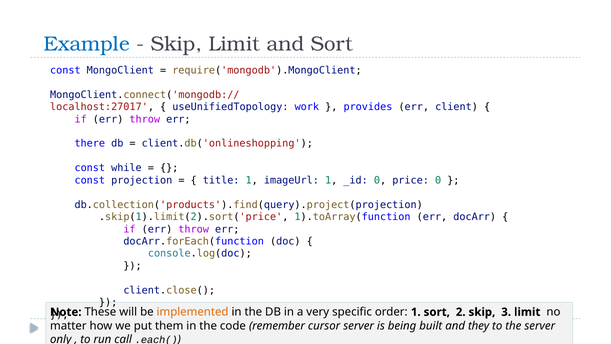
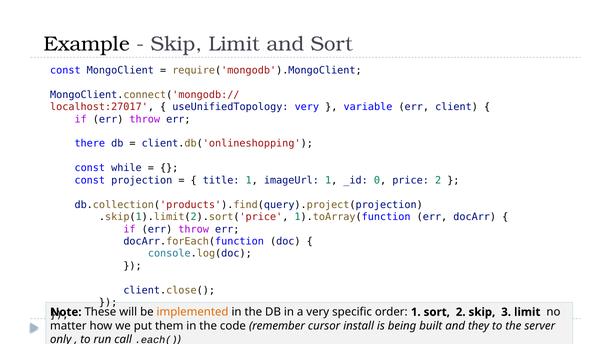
Example colour: blue -> black
useUnifiedTopology work: work -> very
provides: provides -> variable
price 0: 0 -> 2
cursor server: server -> install
